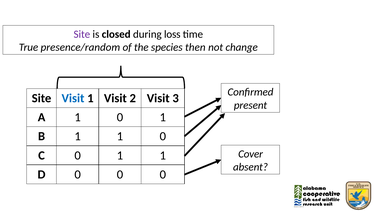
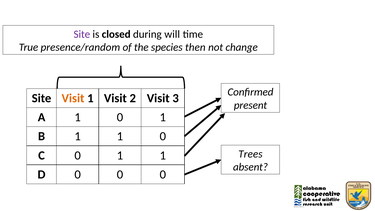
loss: loss -> will
Visit at (73, 98) colour: blue -> orange
Cover: Cover -> Trees
